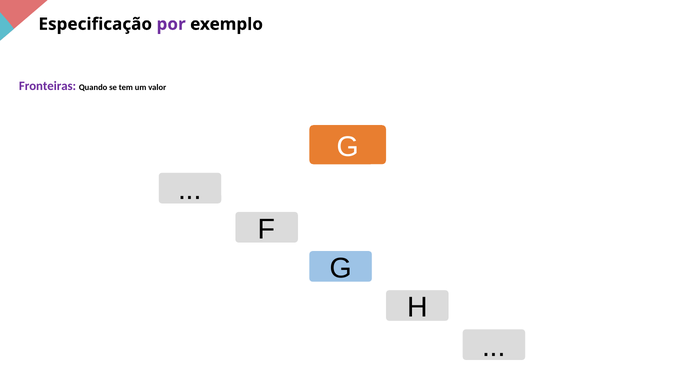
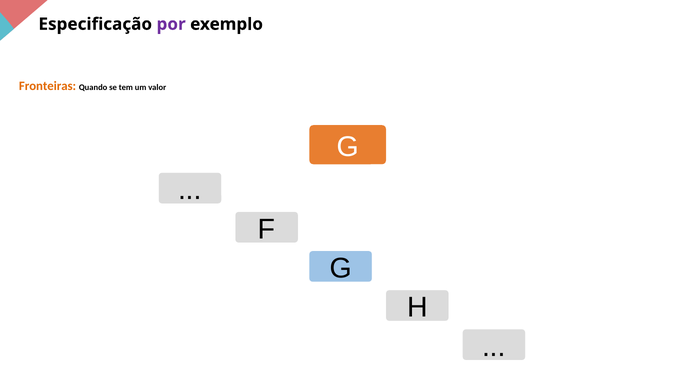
Fronteiras colour: purple -> orange
